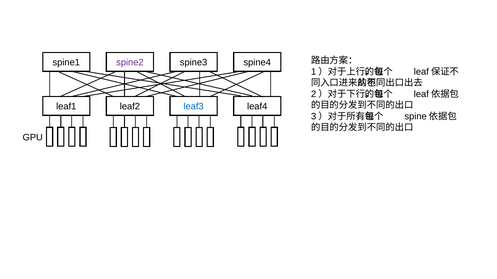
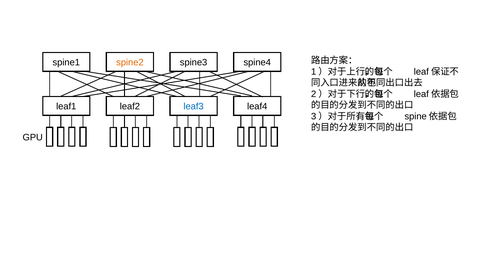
spine2 colour: purple -> orange
